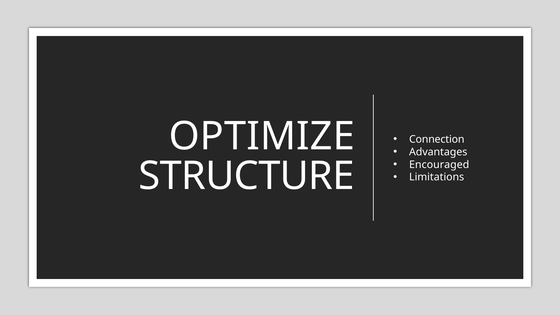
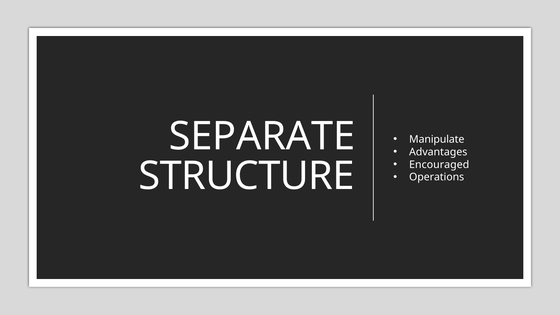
OPTIMIZE: OPTIMIZE -> SEPARATE
Connection: Connection -> Manipulate
Limitations: Limitations -> Operations
